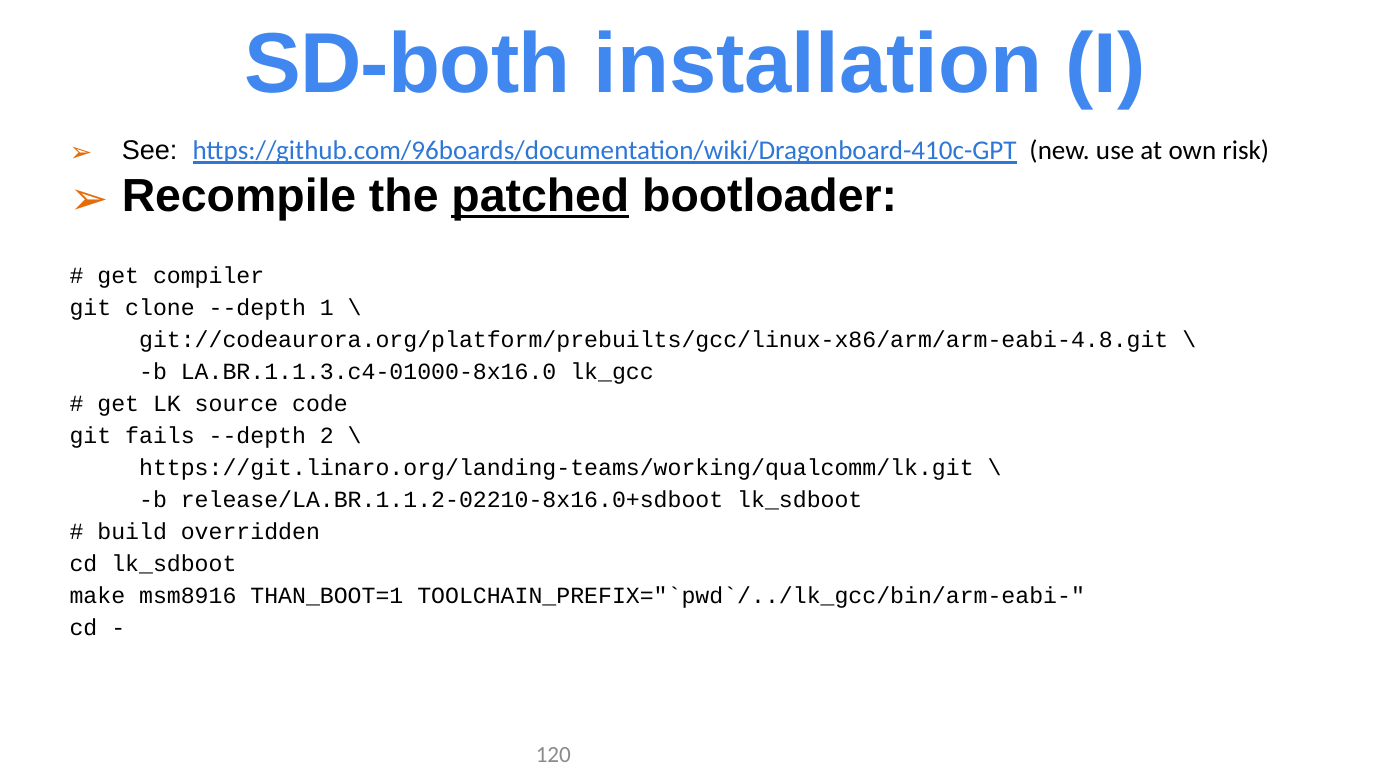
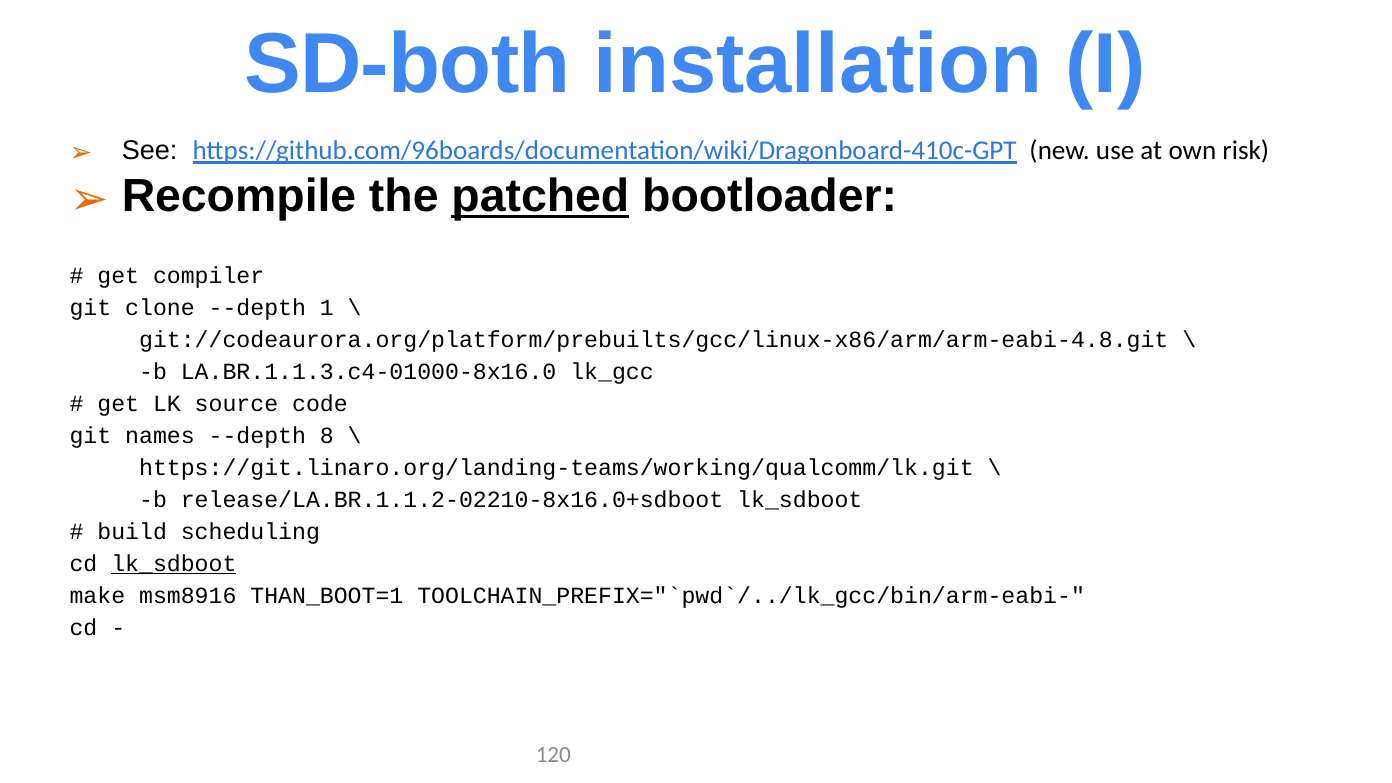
fails: fails -> names
2: 2 -> 8
overridden: overridden -> scheduling
lk_sdboot at (174, 564) underline: none -> present
